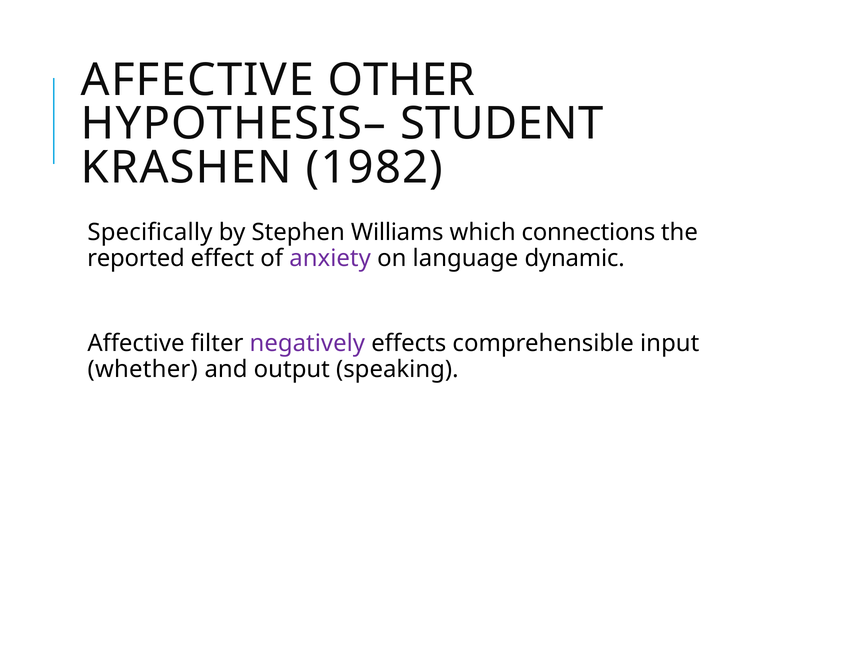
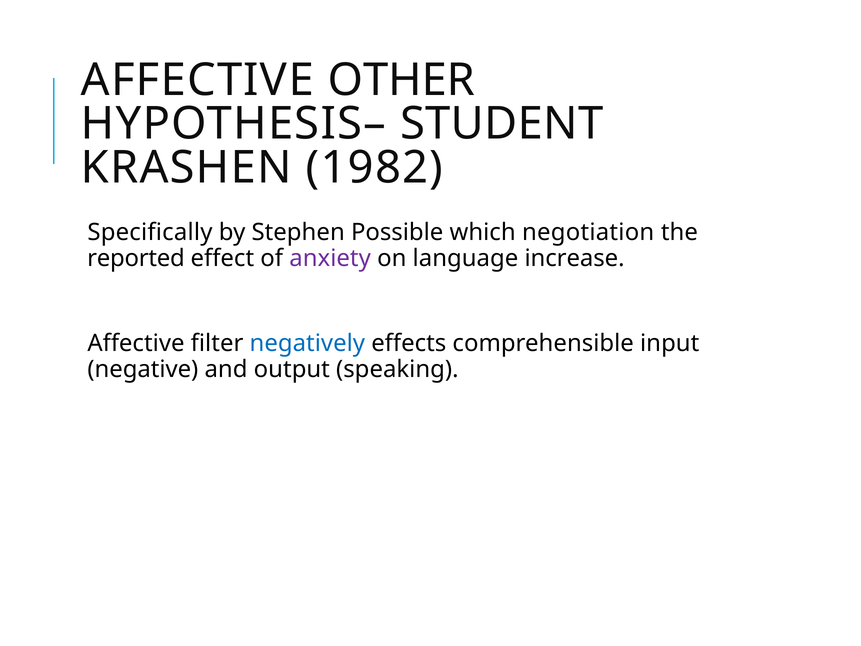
Williams: Williams -> Possible
connections: connections -> negotiation
dynamic: dynamic -> increase
negatively colour: purple -> blue
whether: whether -> negative
